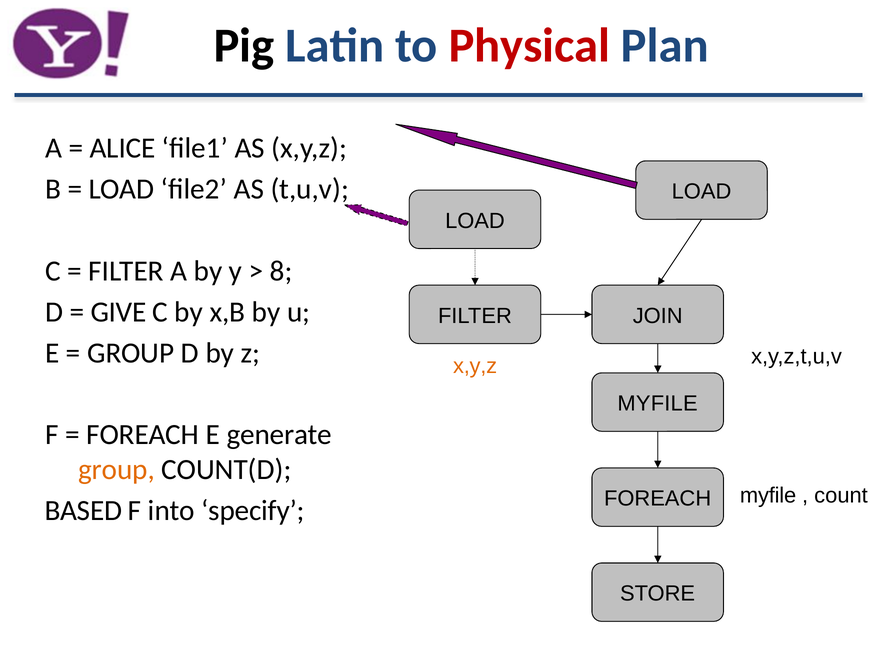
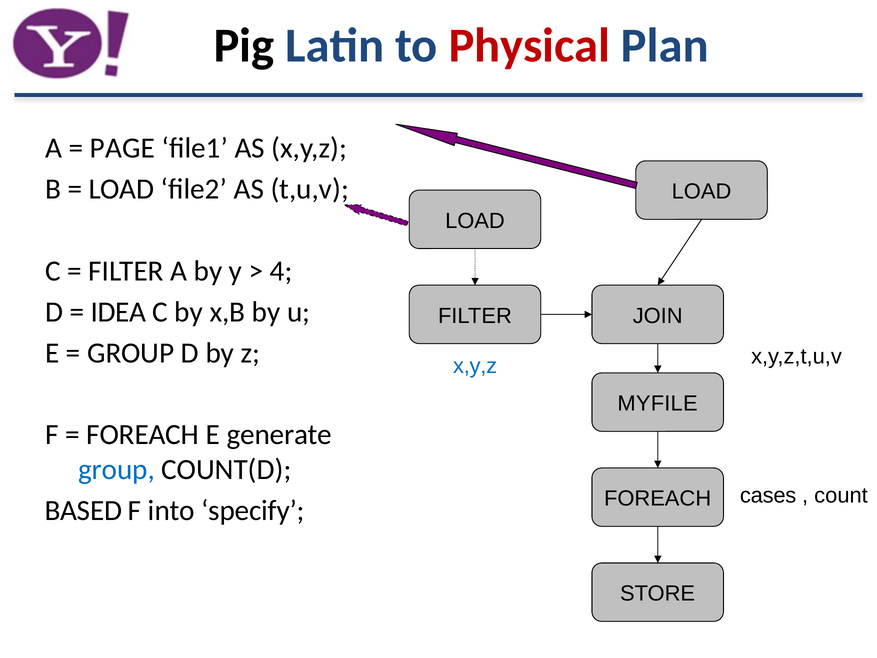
ALICE: ALICE -> PAGE
8: 8 -> 4
GIVE: GIVE -> IDEA
x,y,z at (475, 366) colour: orange -> blue
group at (117, 470) colour: orange -> blue
myfile at (768, 495): myfile -> cases
